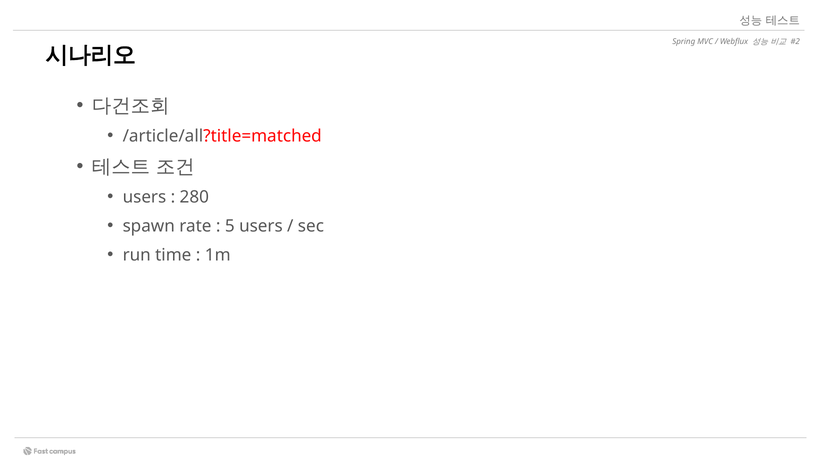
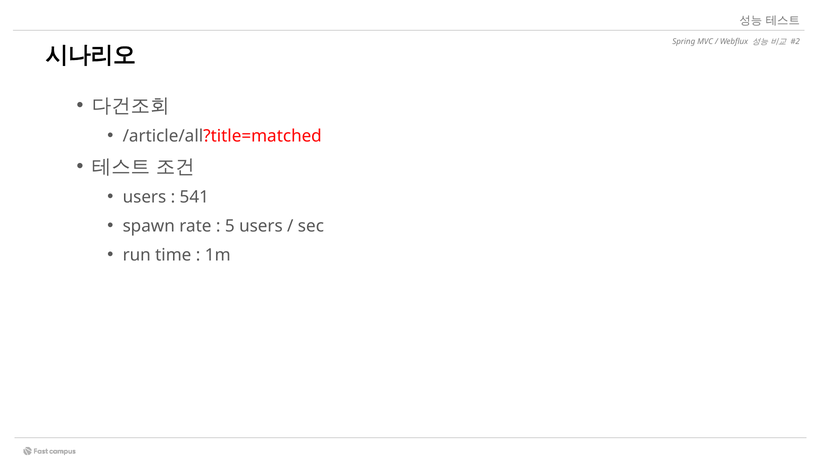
280: 280 -> 541
